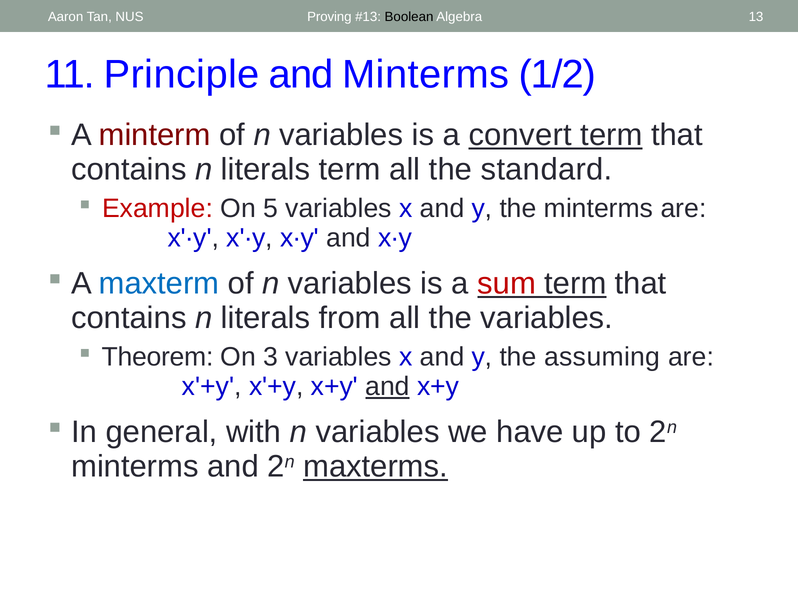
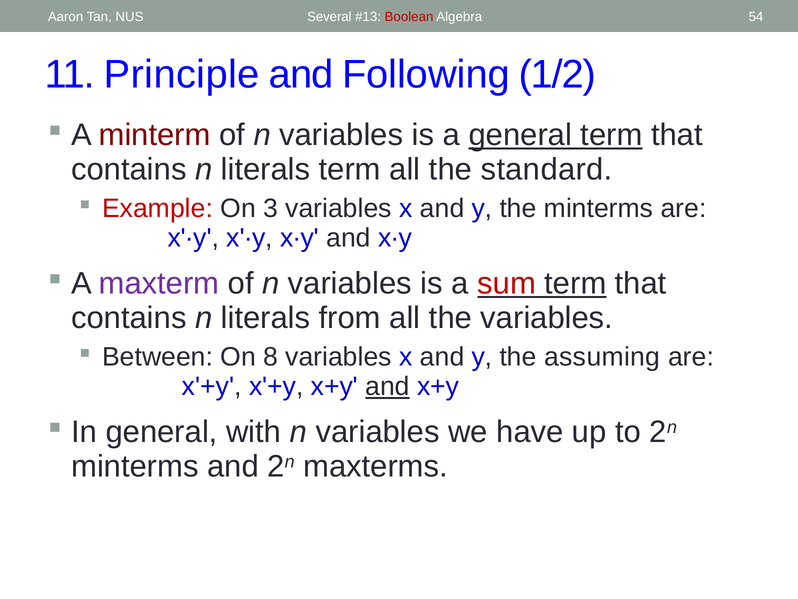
Proving: Proving -> Several
Boolean colour: black -> red
13: 13 -> 54
and Minterms: Minterms -> Following
a convert: convert -> general
5: 5 -> 3
maxterm colour: blue -> purple
Theorem: Theorem -> Between
3: 3 -> 8
maxterms underline: present -> none
